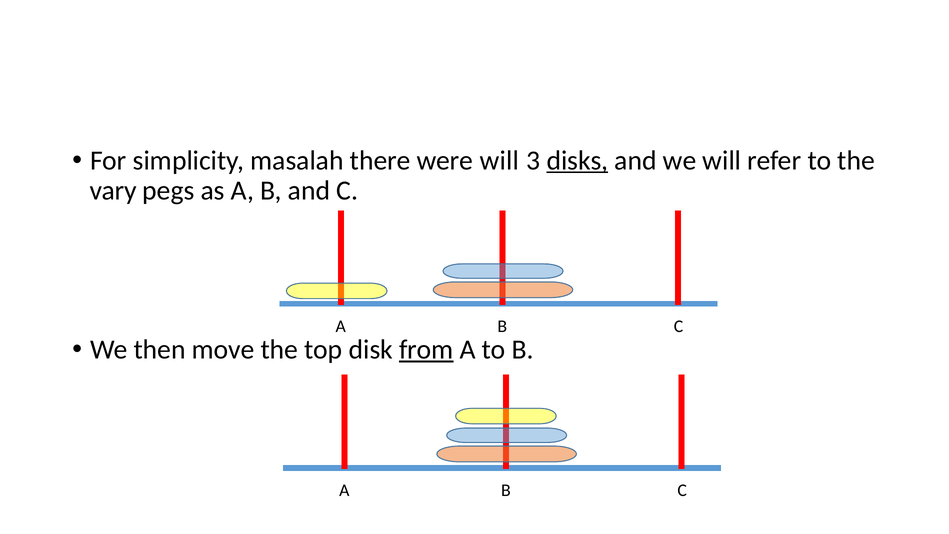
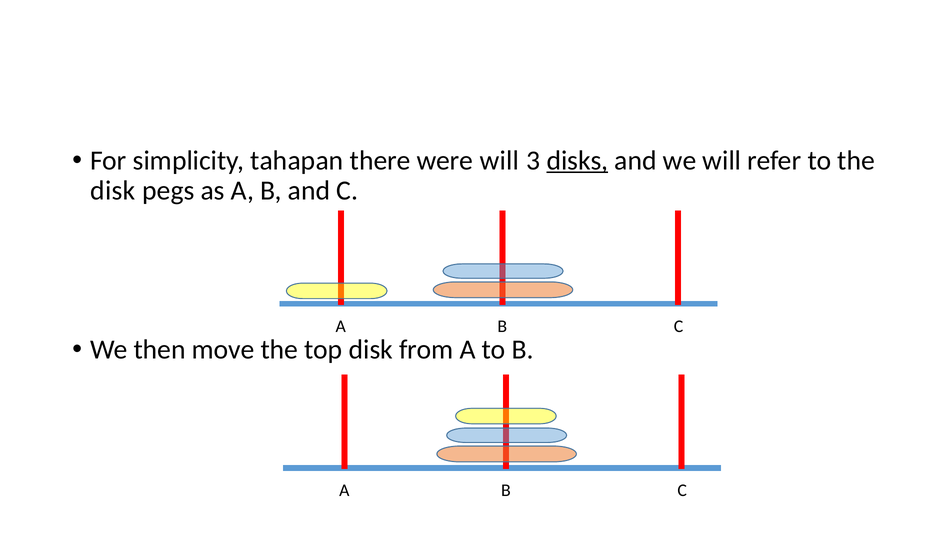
masalah: masalah -> tahapan
vary at (113, 190): vary -> disk
from underline: present -> none
